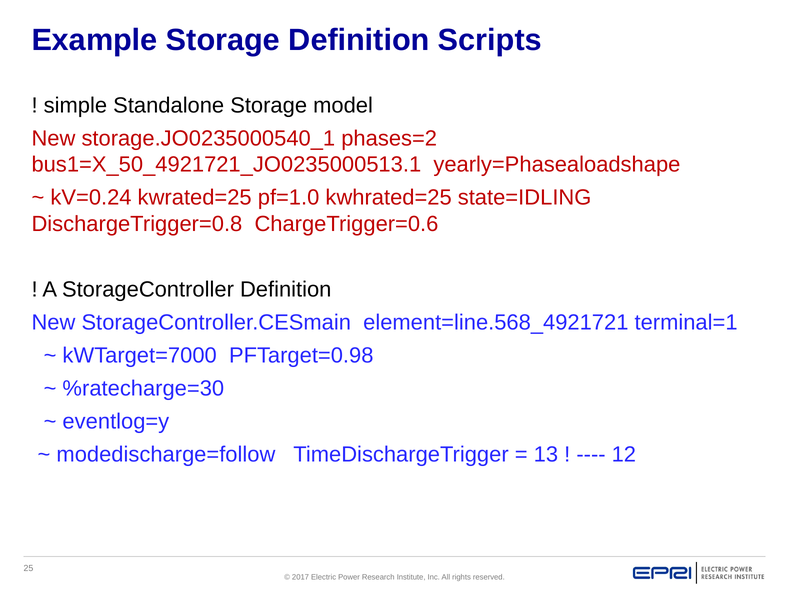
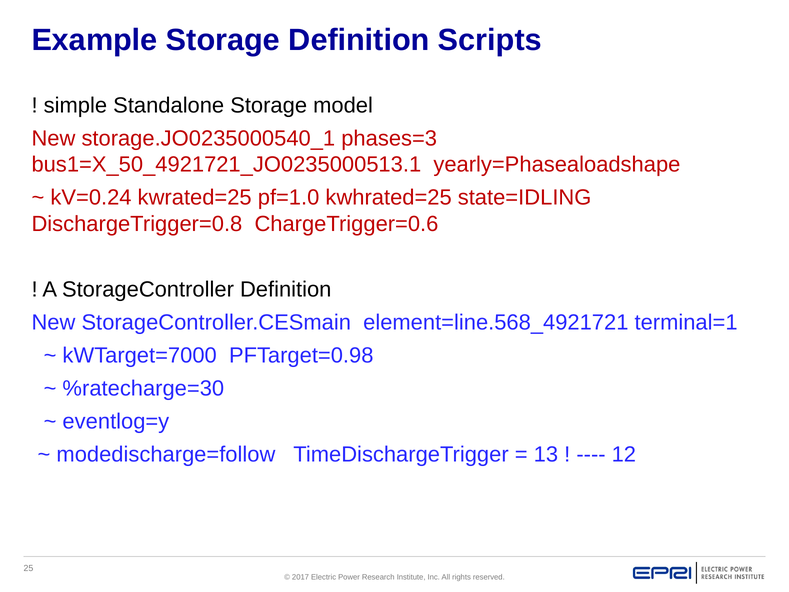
phases=2: phases=2 -> phases=3
